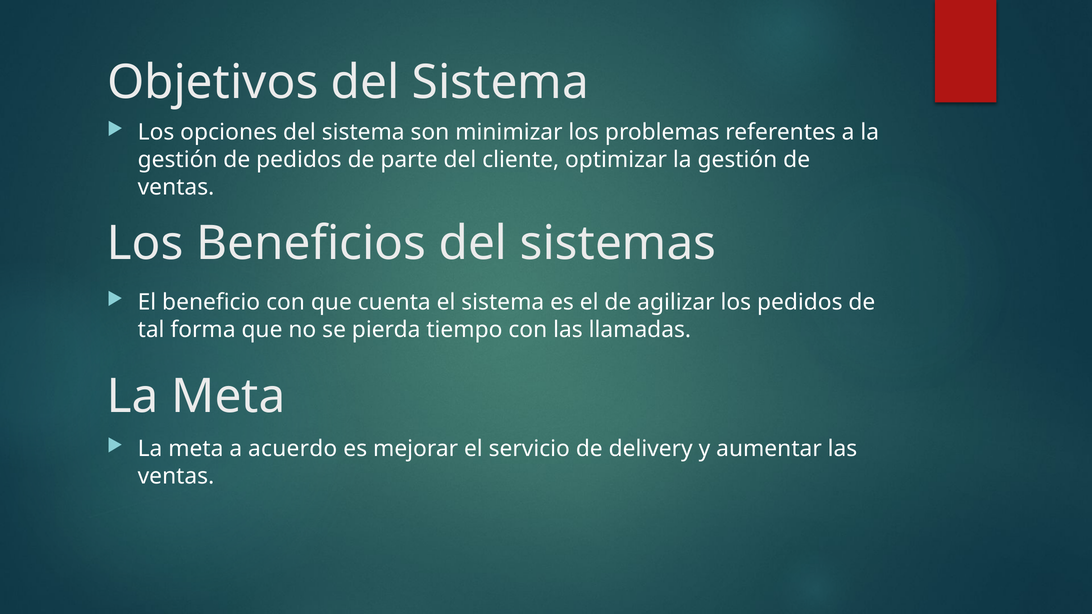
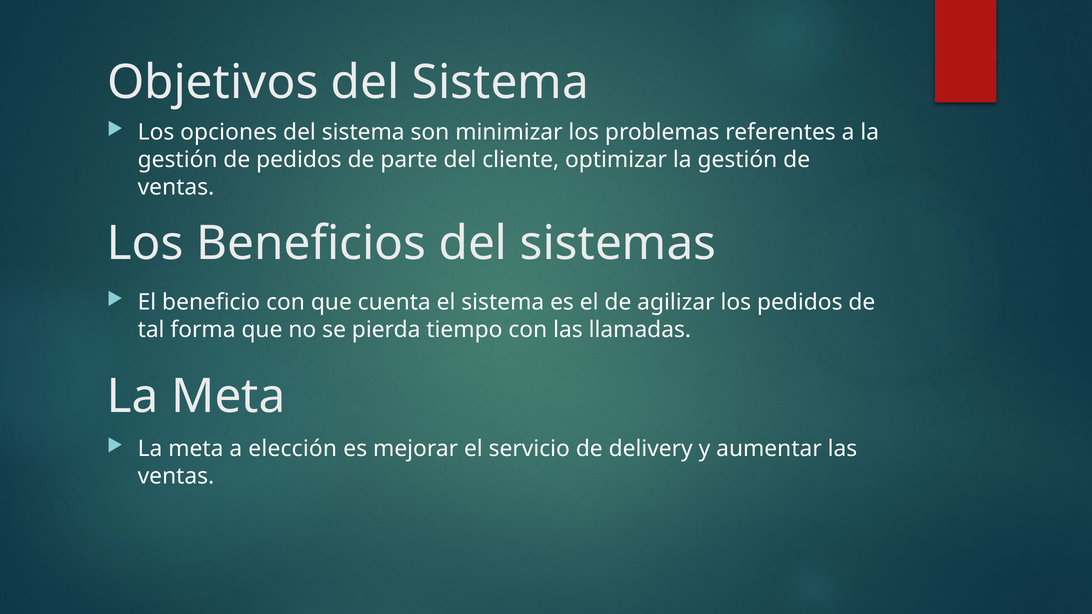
acuerdo: acuerdo -> elección
